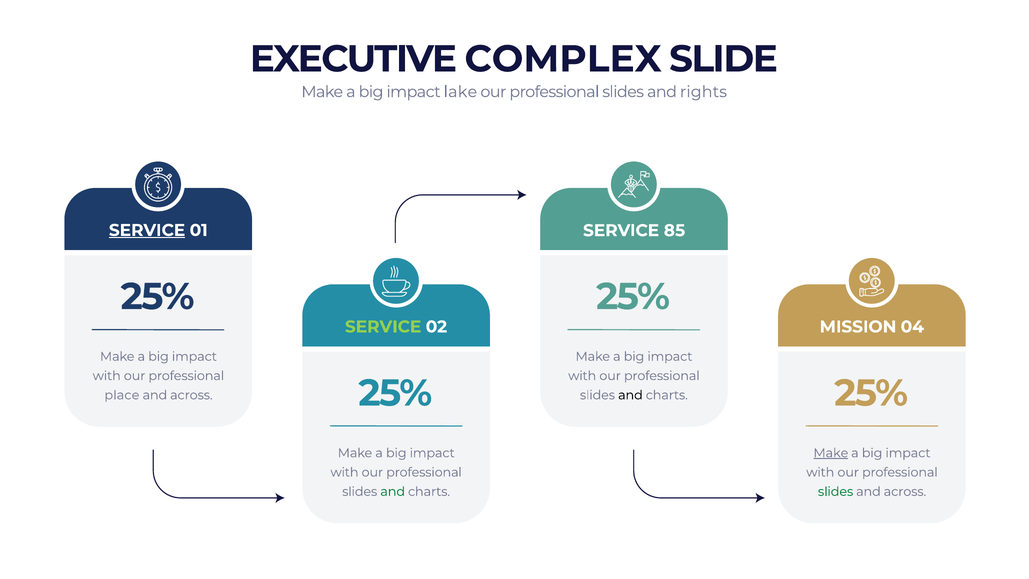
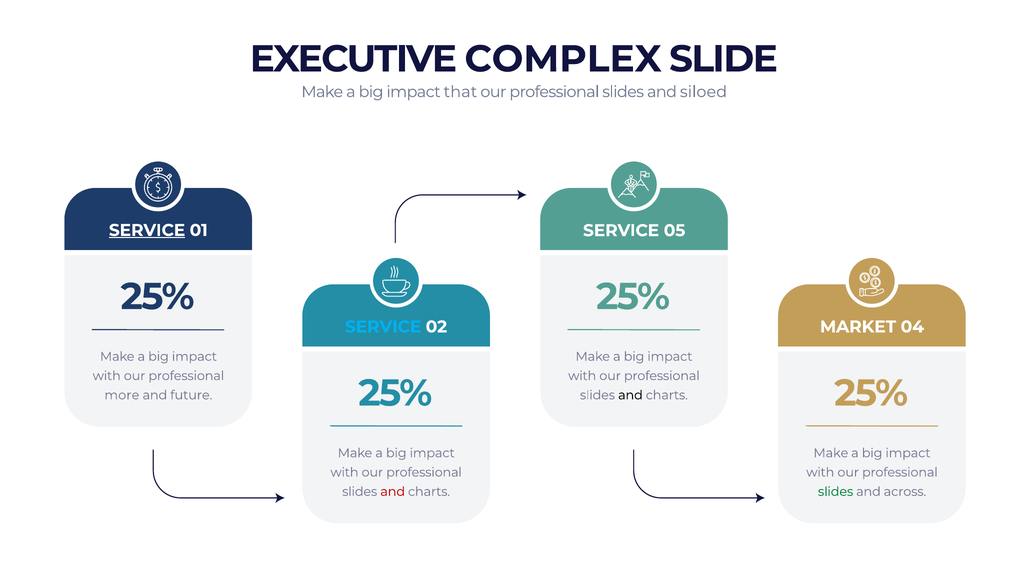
lake: lake -> that
rights: rights -> siloed
85: 85 -> 05
SERVICE at (383, 327) colour: light green -> light blue
MISSION: MISSION -> MARKET
place: place -> more
across at (191, 395): across -> future
Make at (831, 453) underline: present -> none
and at (393, 492) colour: green -> red
